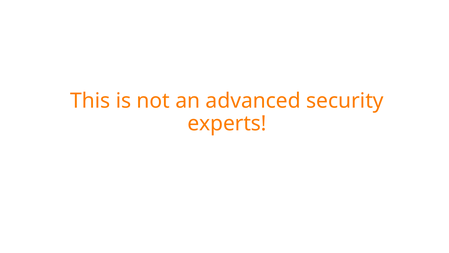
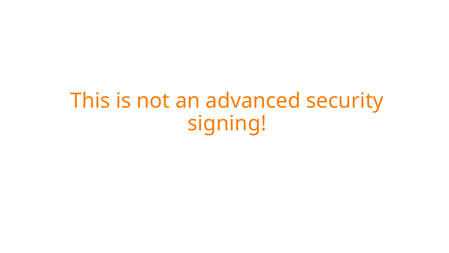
experts: experts -> signing
